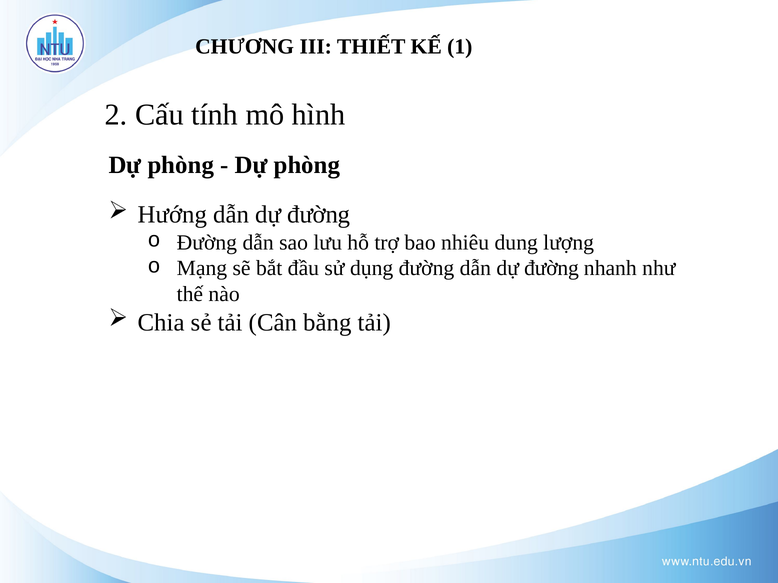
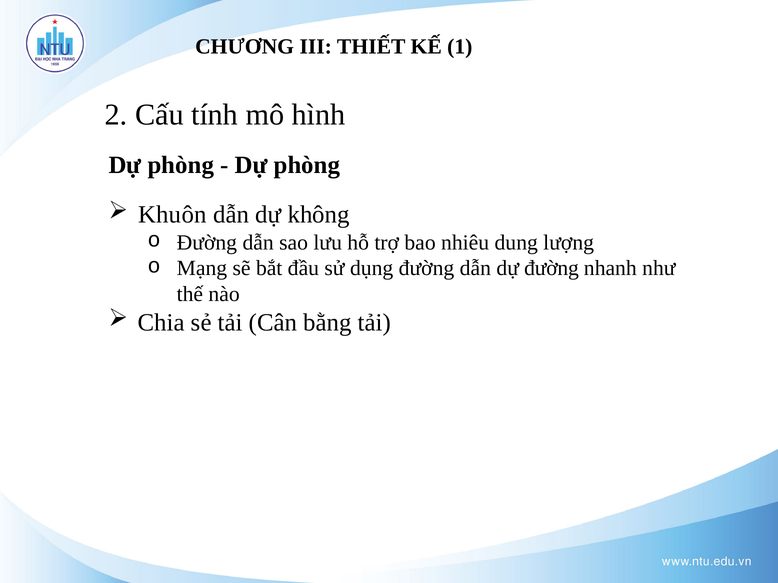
Hướng: Hướng -> Khuôn
đường at (319, 215): đường -> không
